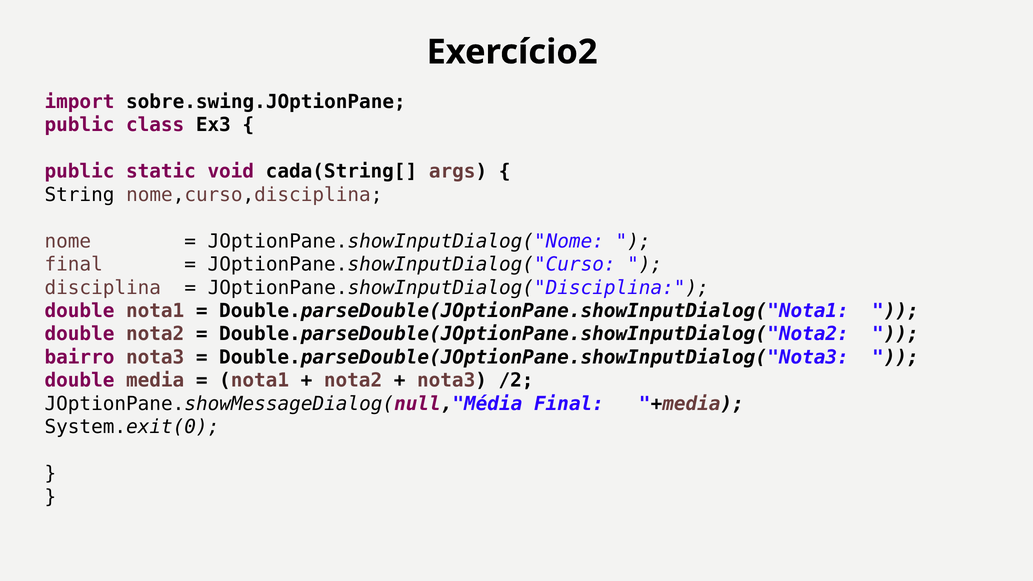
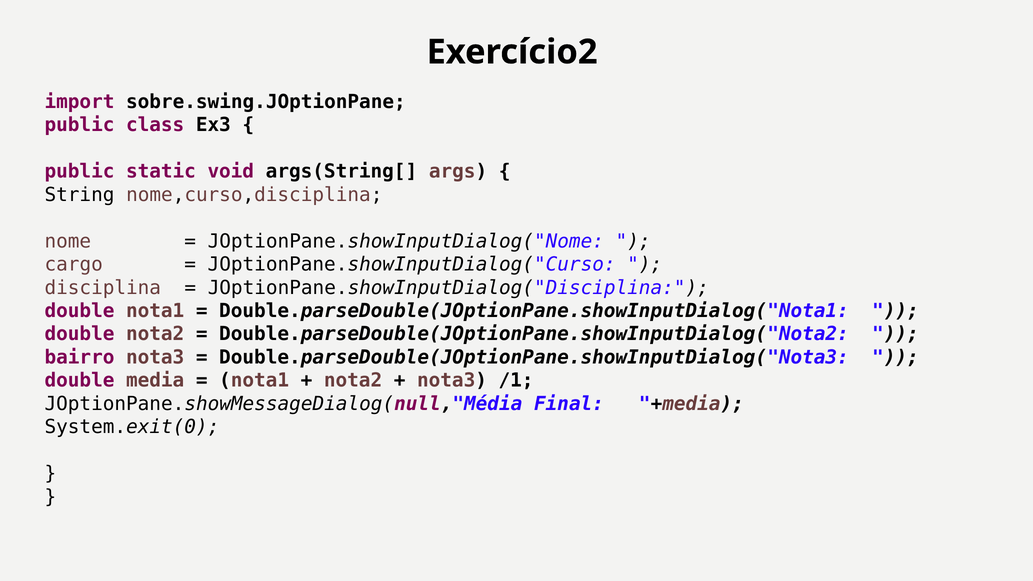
cada(String[: cada(String[ -> args(String[
final at (74, 264): final -> cargo
/2: /2 -> /1
